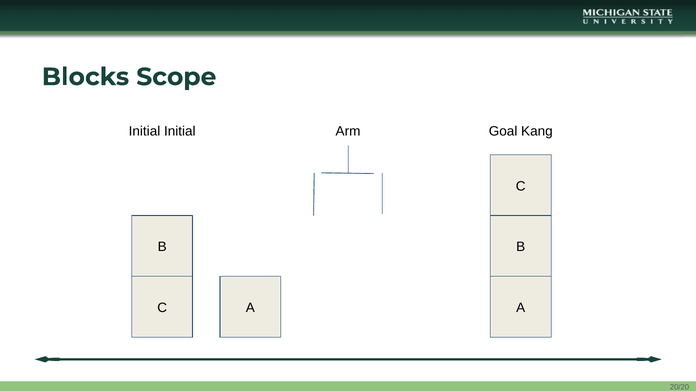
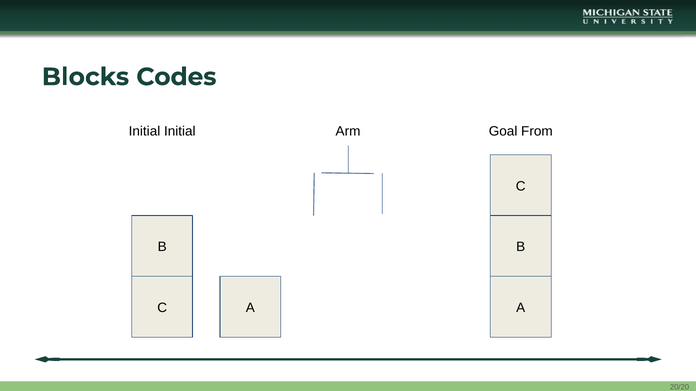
Scope: Scope -> Codes
Kang: Kang -> From
